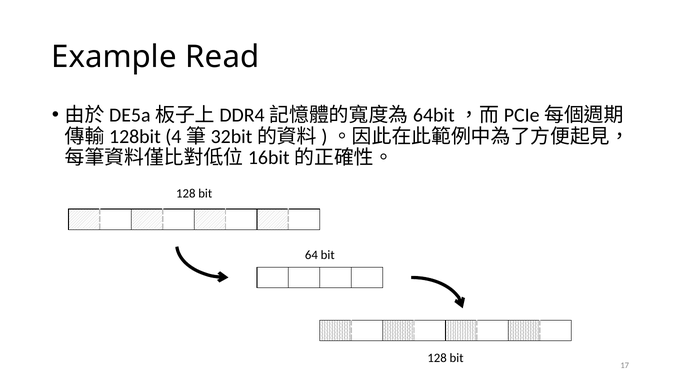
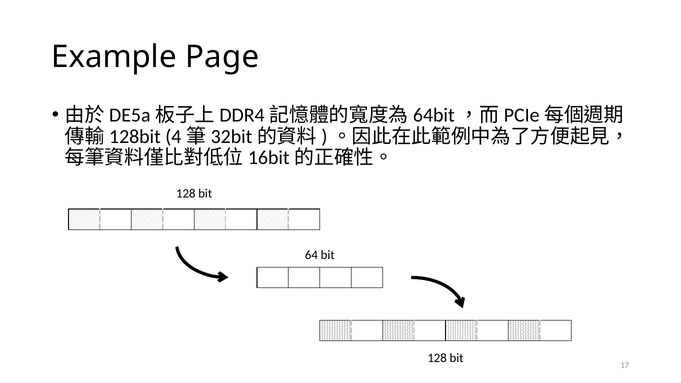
Read: Read -> Page
